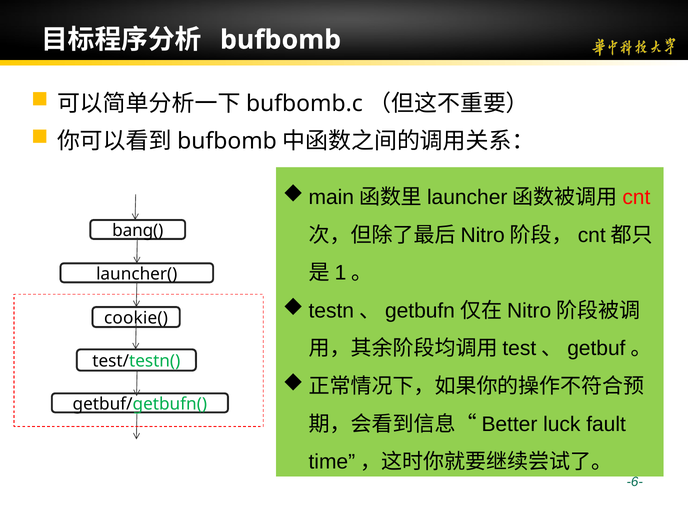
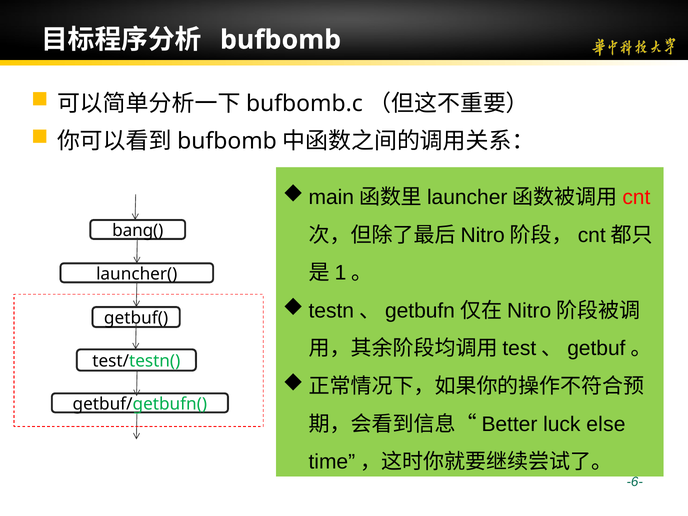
cookie(: cookie( -> getbuf(
fault: fault -> else
